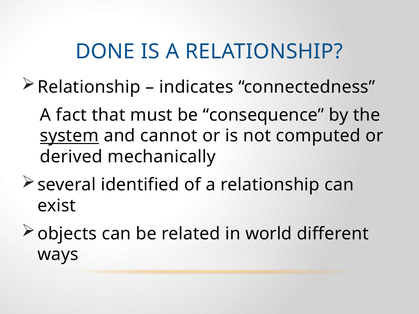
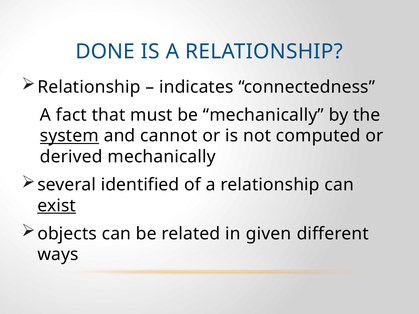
be consequence: consequence -> mechanically
exist underline: none -> present
world: world -> given
